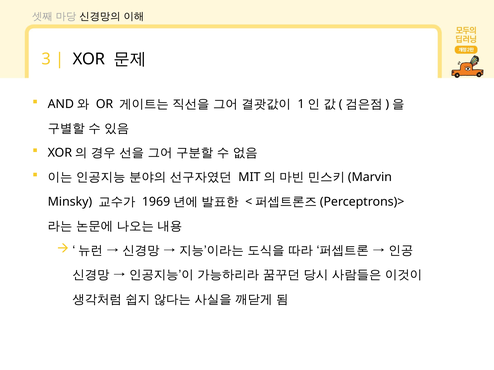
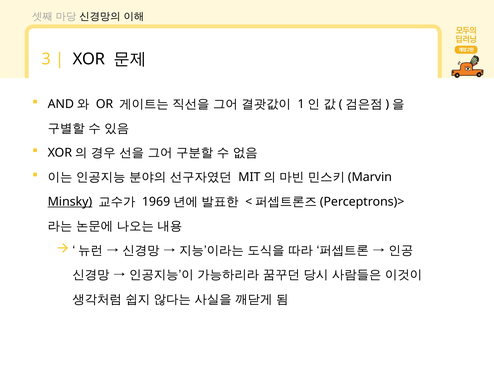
Minsky underline: none -> present
